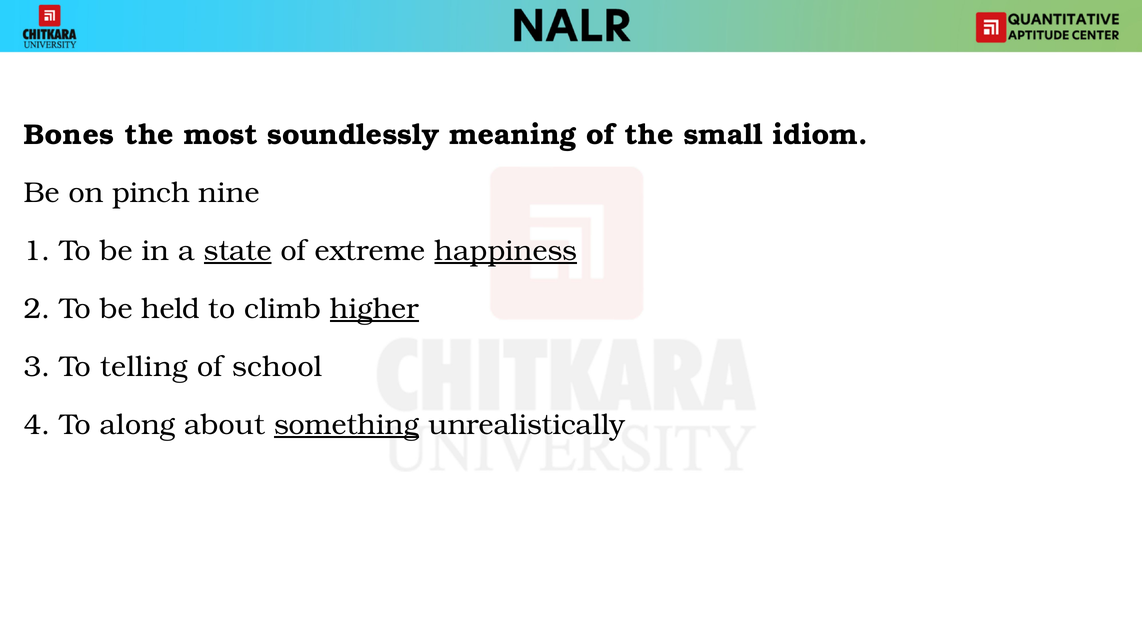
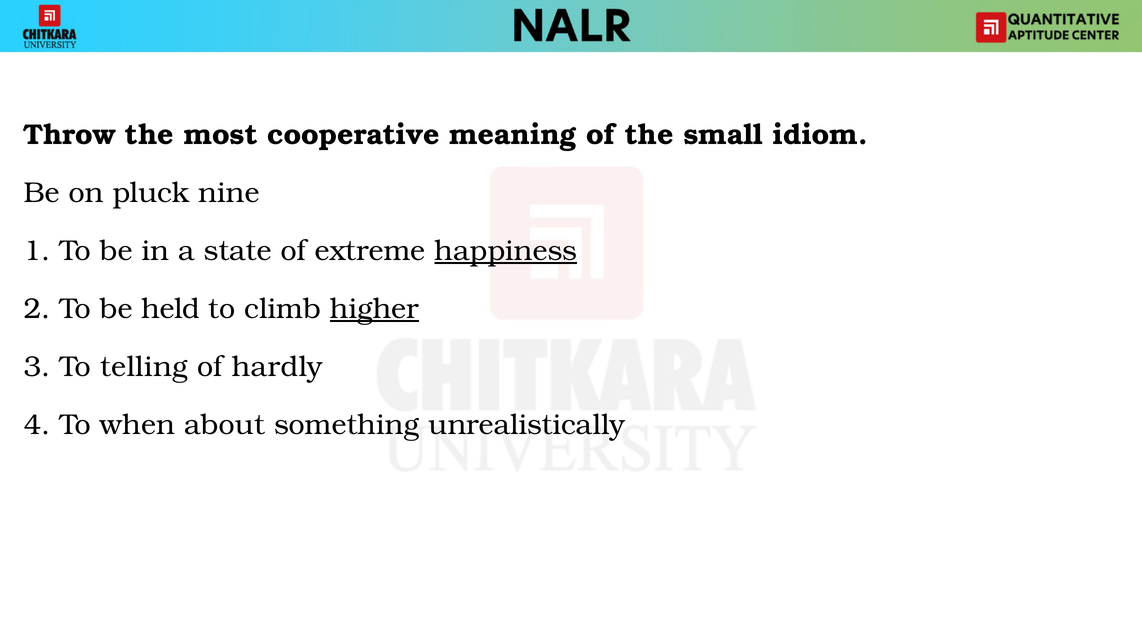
Bones: Bones -> Throw
soundlessly: soundlessly -> cooperative
pinch: pinch -> pluck
state underline: present -> none
school: school -> hardly
along: along -> when
something underline: present -> none
